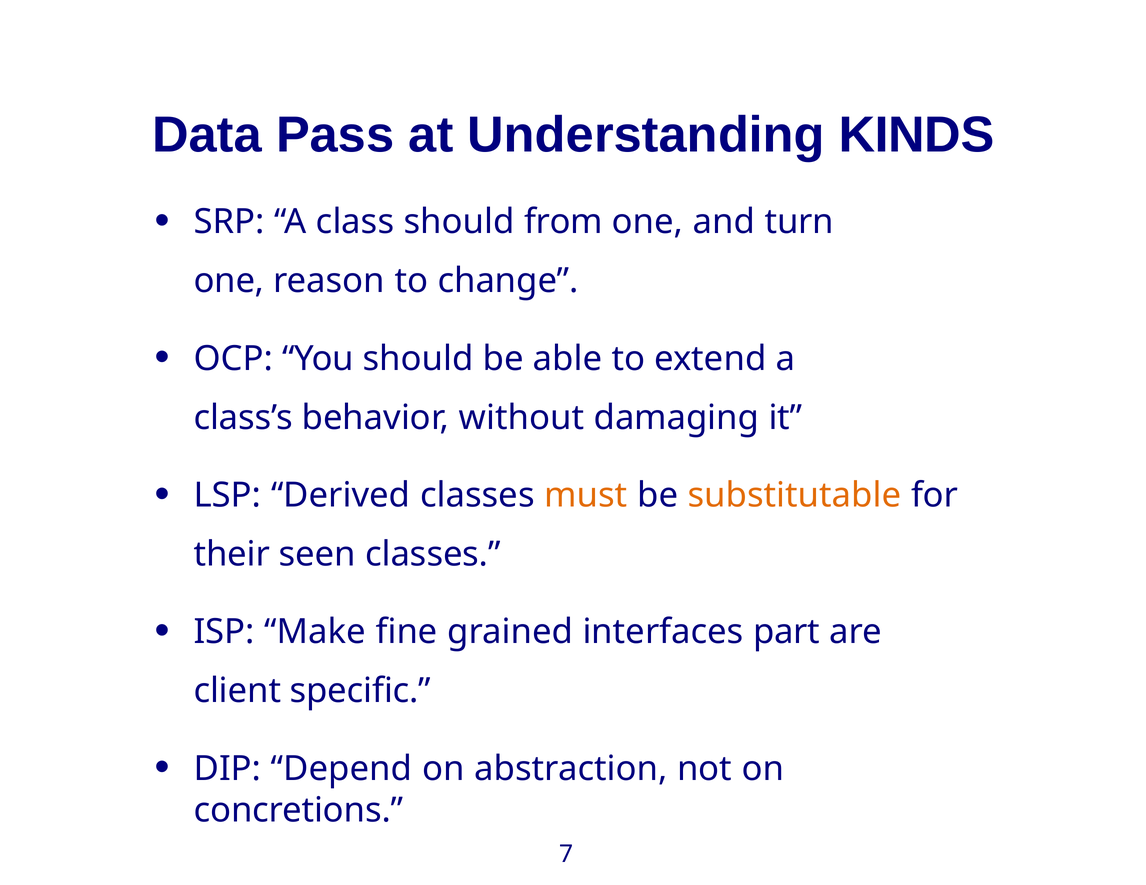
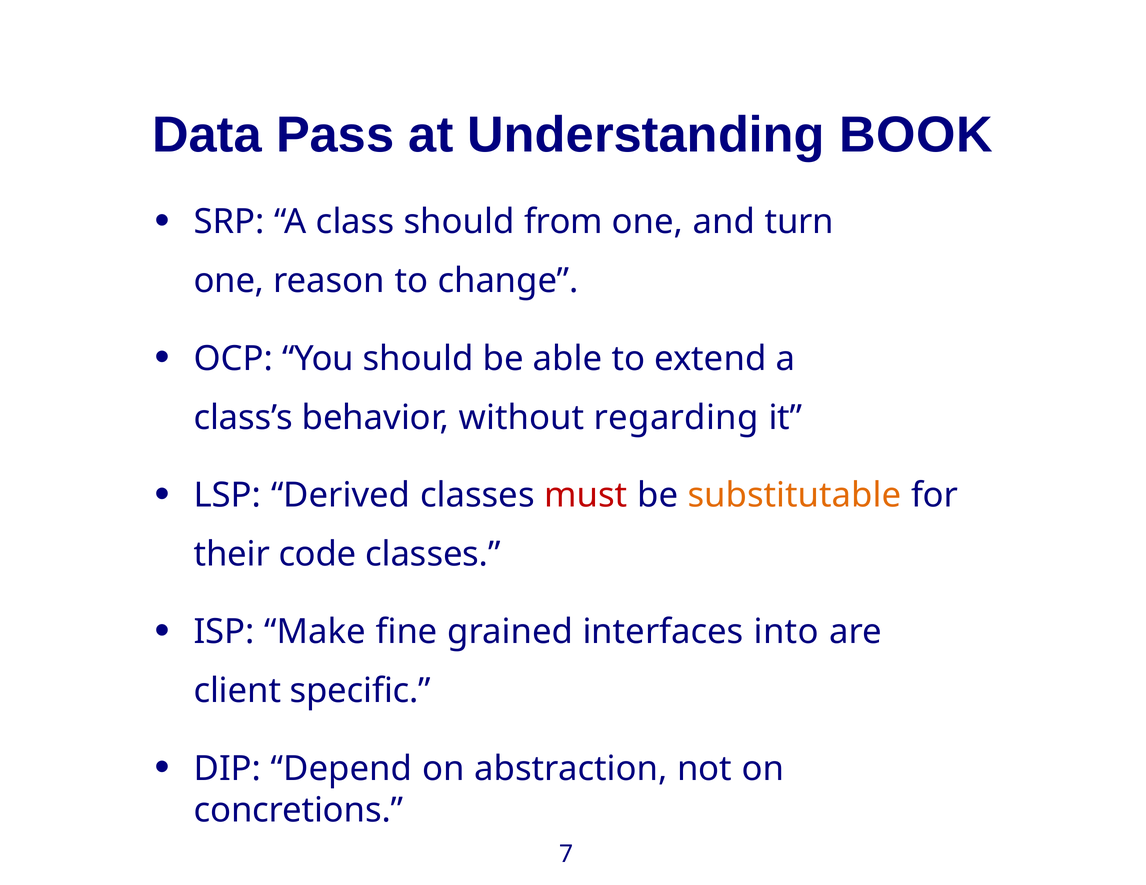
KINDS: KINDS -> BOOK
damaging: damaging -> regarding
must colour: orange -> red
seen: seen -> code
part: part -> into
